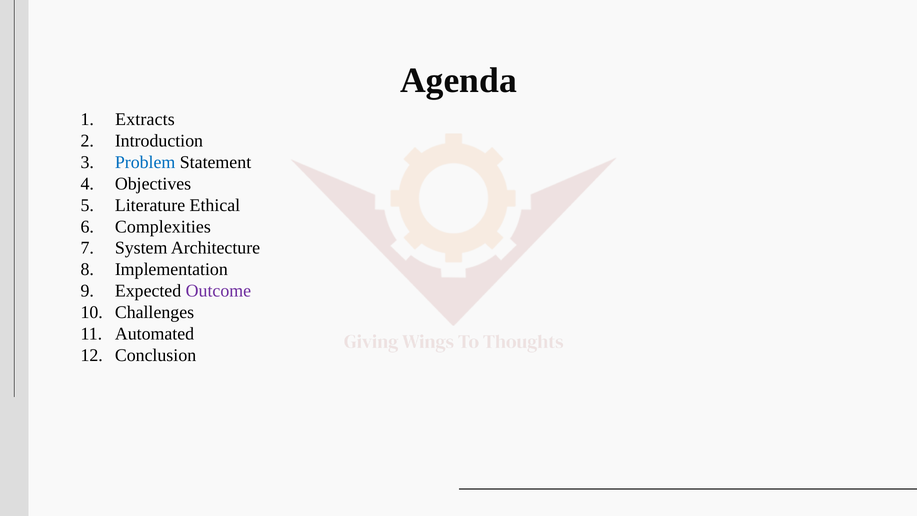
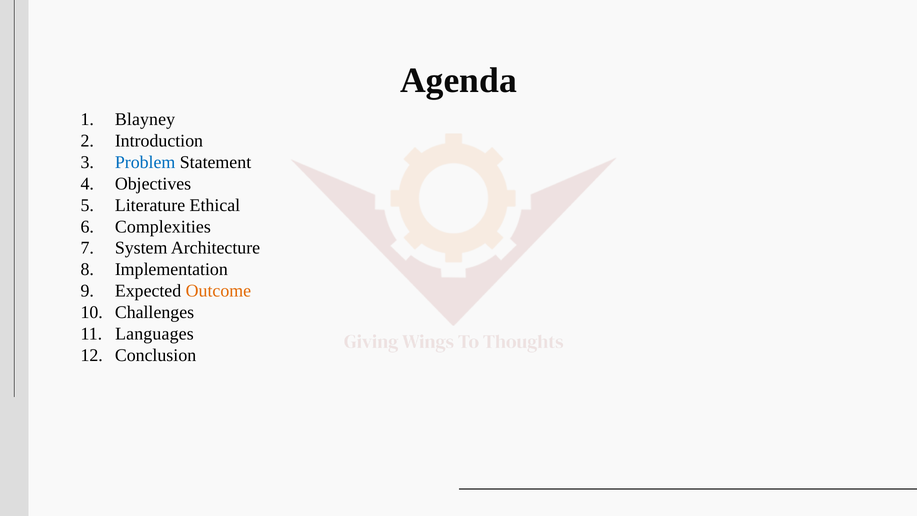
Extracts: Extracts -> Blayney
Outcome colour: purple -> orange
Automated: Automated -> Languages
